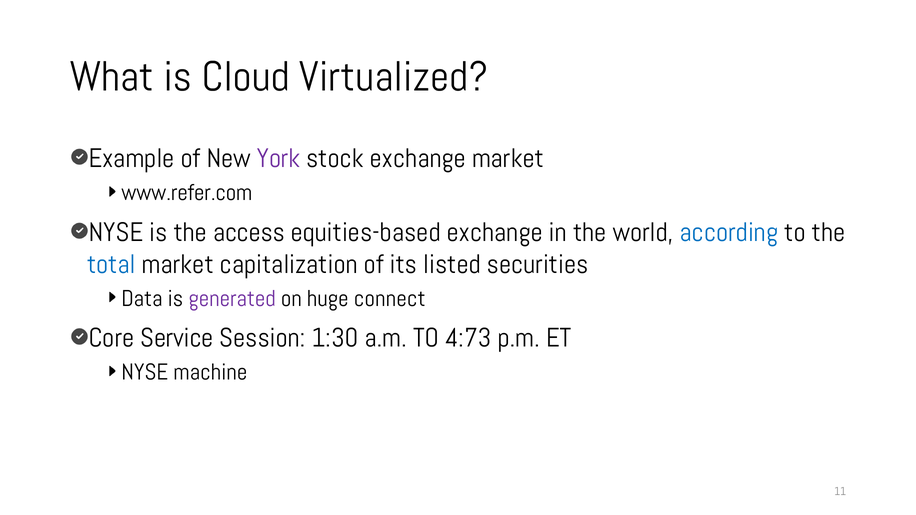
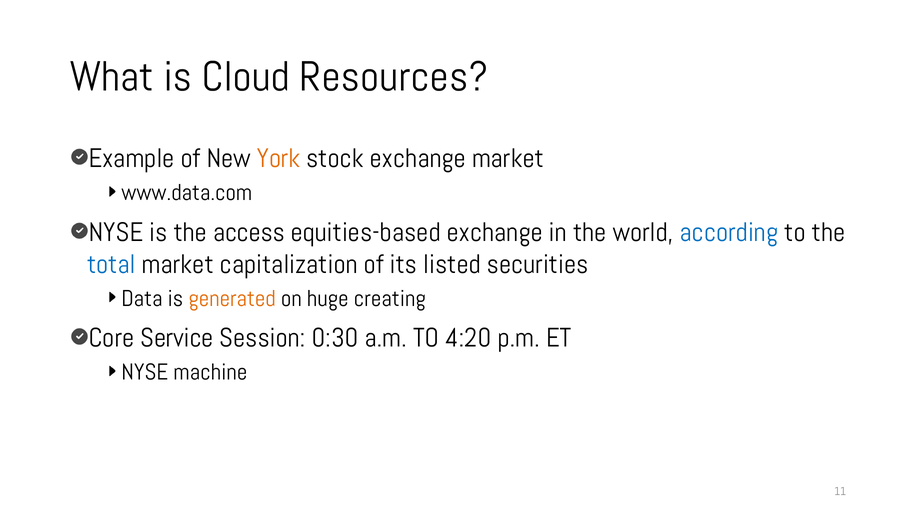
Virtualized: Virtualized -> Resources
York colour: purple -> orange
www.refer.com: www.refer.com -> www.data.com
generated colour: purple -> orange
connect: connect -> creating
1:30: 1:30 -> 0:30
4:73: 4:73 -> 4:20
